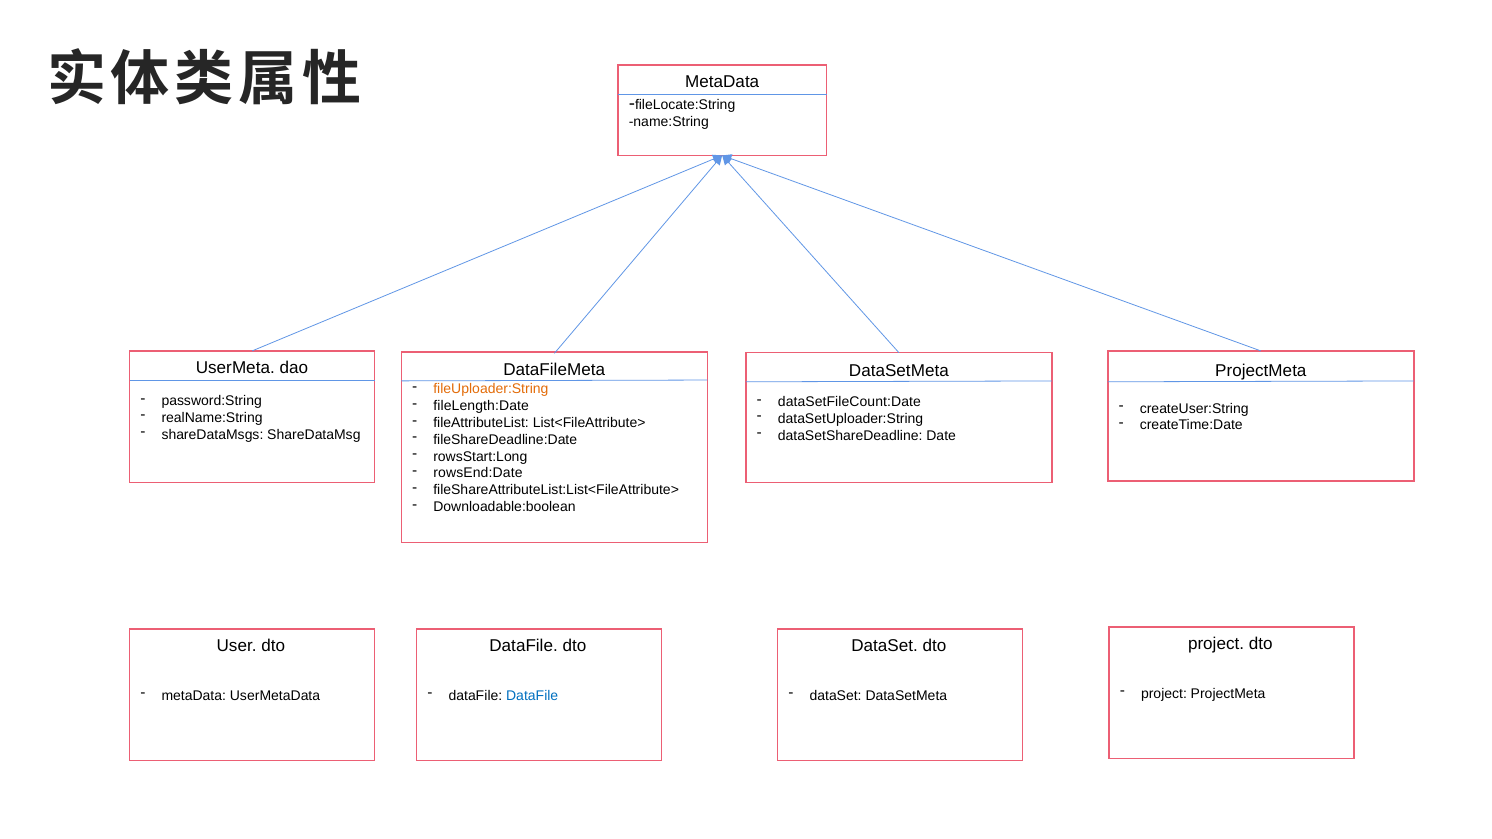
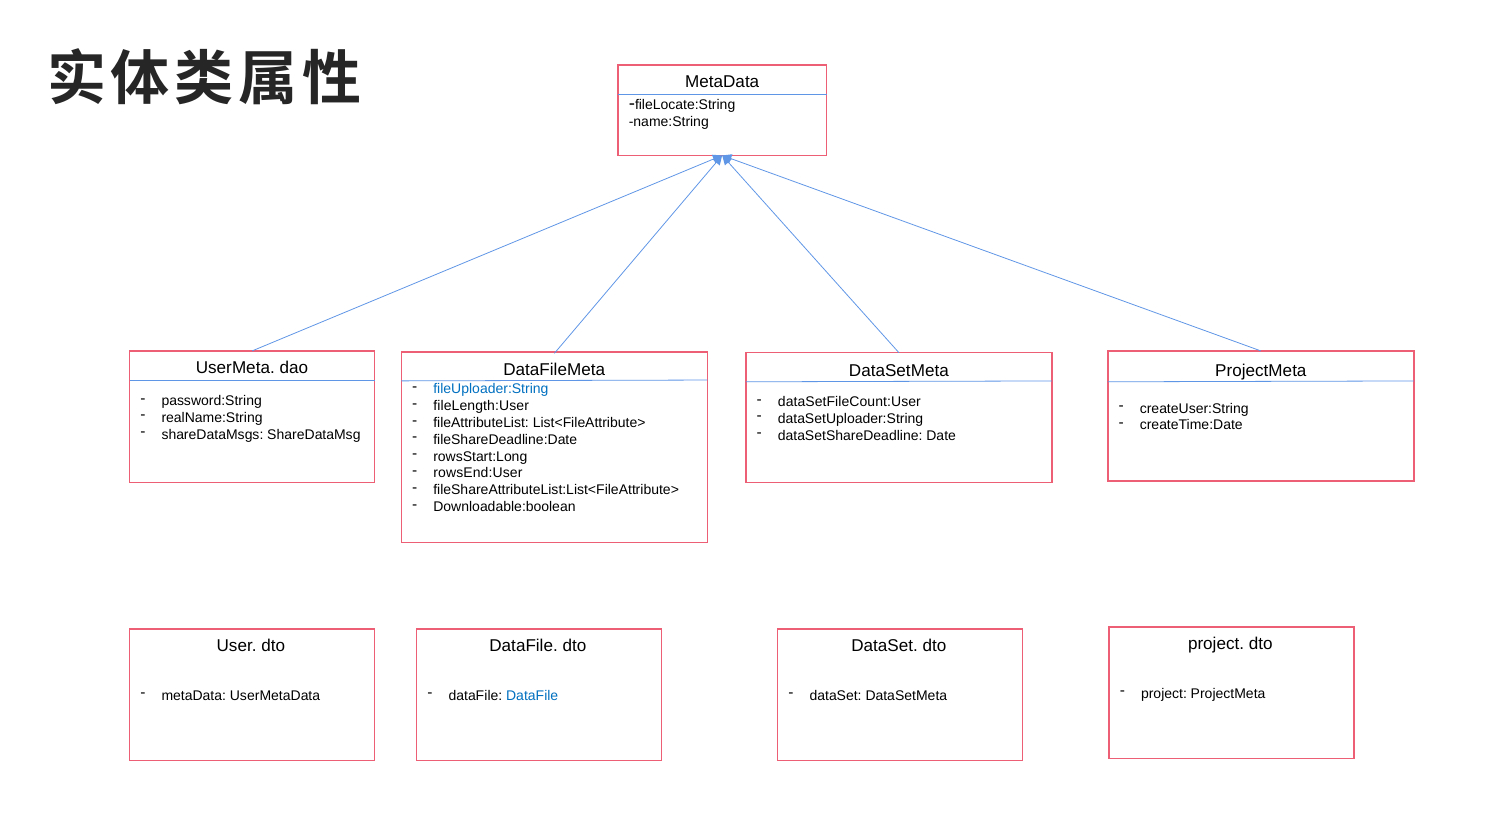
fileUploader:String colour: orange -> blue
dataSetFileCount:Date: dataSetFileCount:Date -> dataSetFileCount:User
fileLength:Date: fileLength:Date -> fileLength:User
rowsEnd:Date: rowsEnd:Date -> rowsEnd:User
